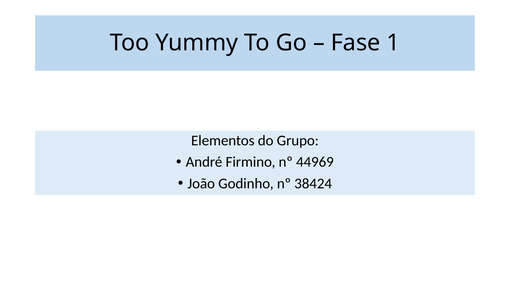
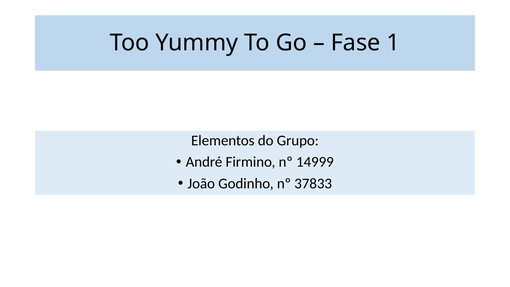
44969: 44969 -> 14999
38424: 38424 -> 37833
